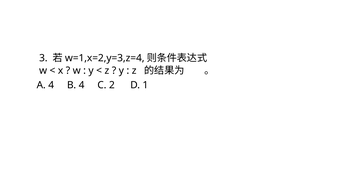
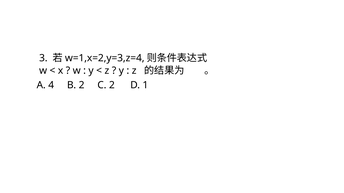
B 4: 4 -> 2
